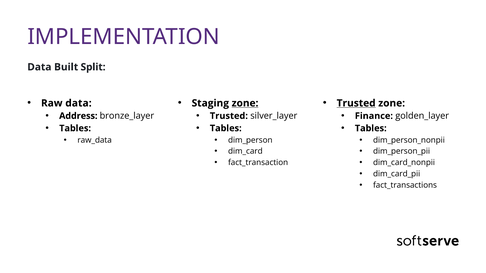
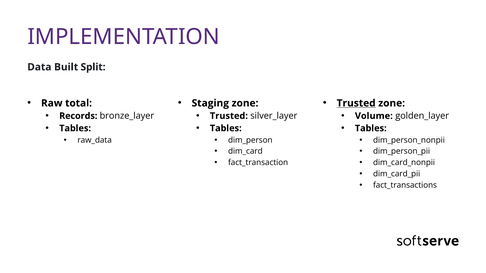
Raw data: data -> total
zone at (245, 103) underline: present -> none
Address: Address -> Records
Finance: Finance -> Volume
